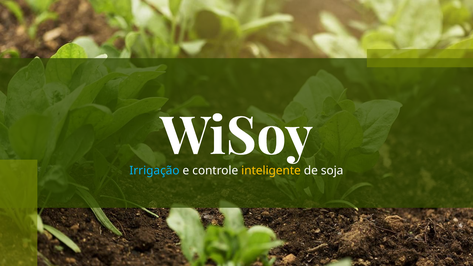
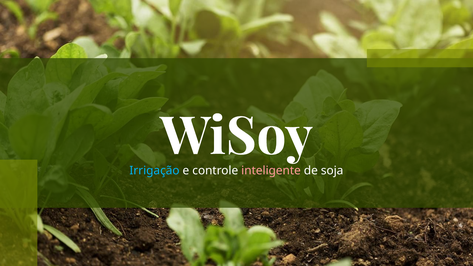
inteligente colour: yellow -> pink
